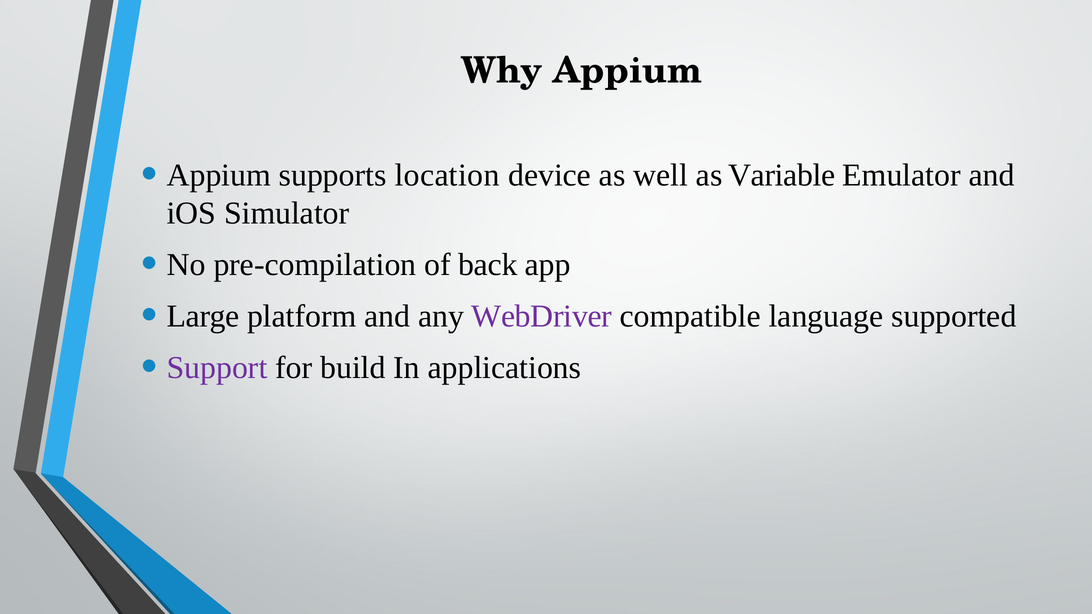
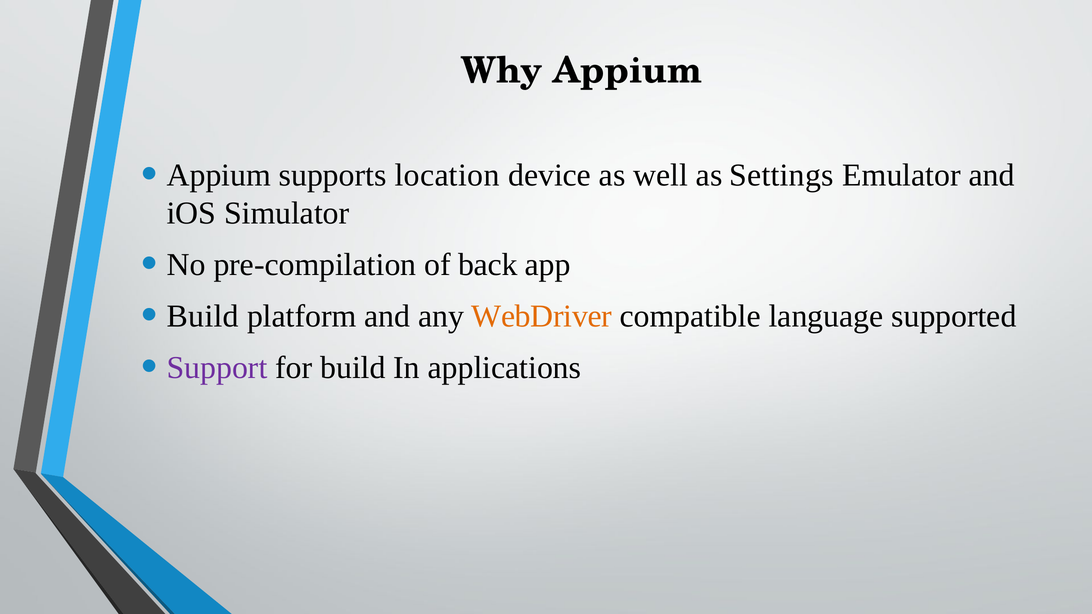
Variable: Variable -> Settings
Large at (203, 316): Large -> Build
WebDriver colour: purple -> orange
